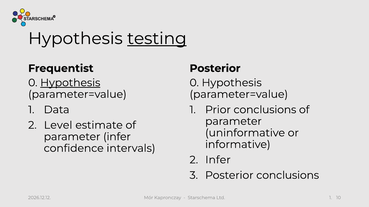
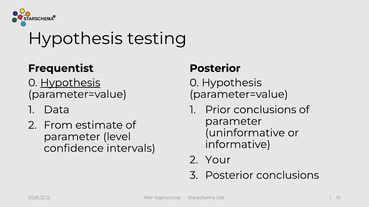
testing underline: present -> none
Level: Level -> From
parameter infer: infer -> level
Infer at (218, 160): Infer -> Your
